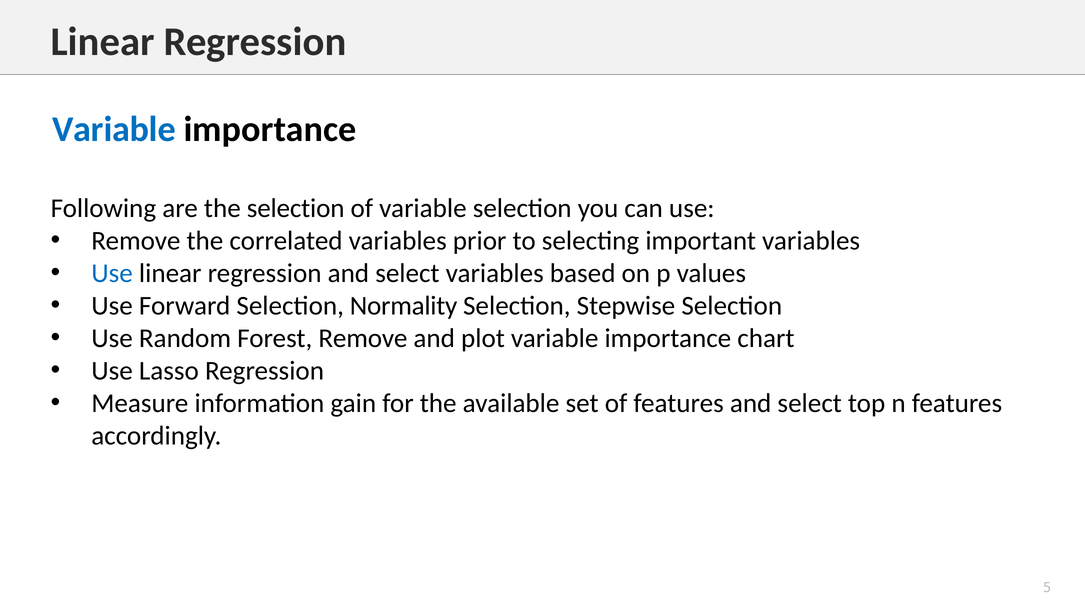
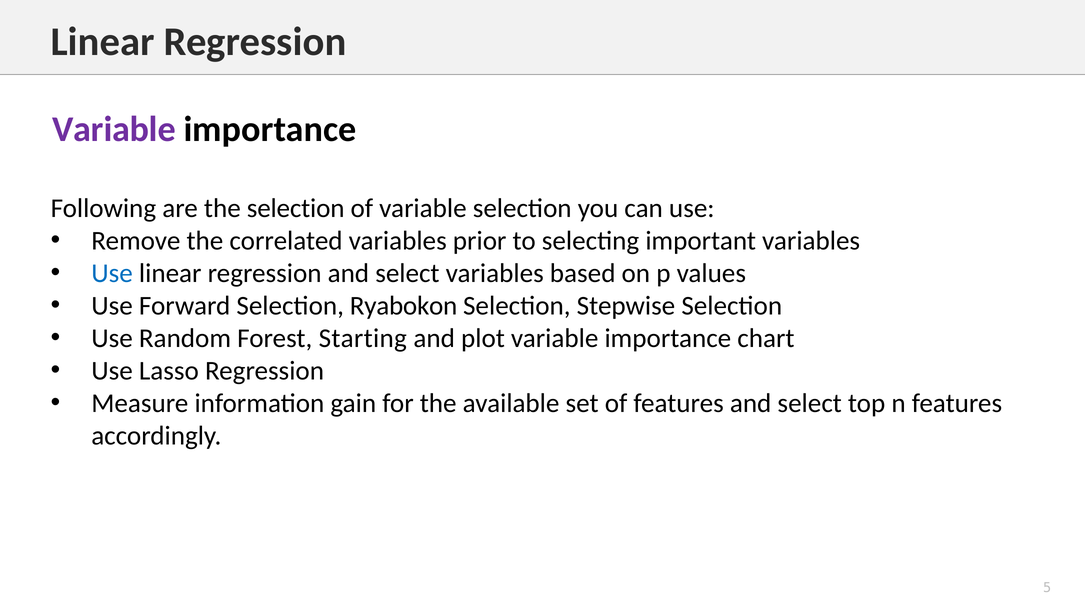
Variable at (114, 129) colour: blue -> purple
Normality: Normality -> Ryabokon
Forest Remove: Remove -> Starting
